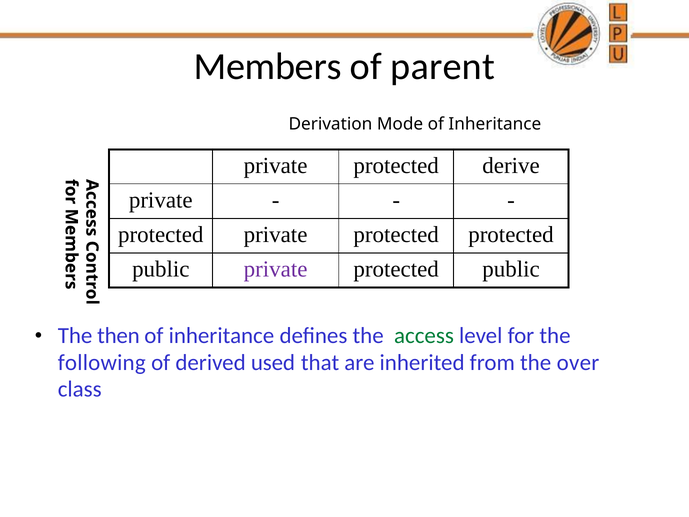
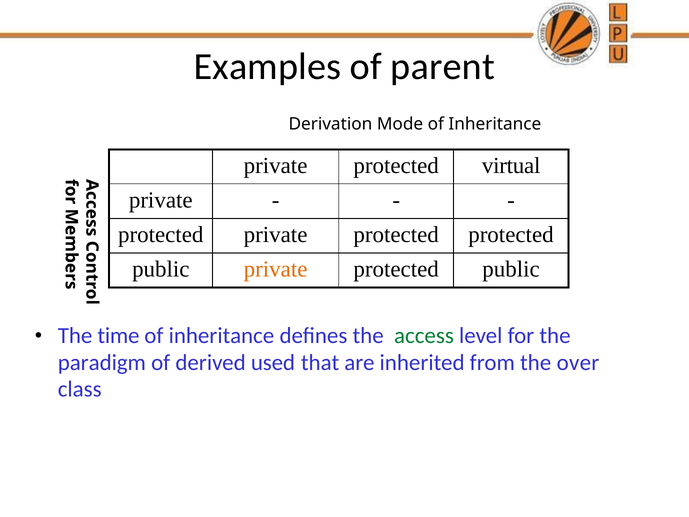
Members: Members -> Examples
derive: derive -> virtual
private at (276, 269) colour: purple -> orange
then: then -> time
following: following -> paradigm
